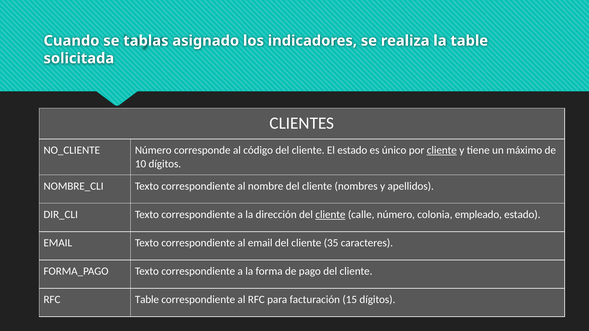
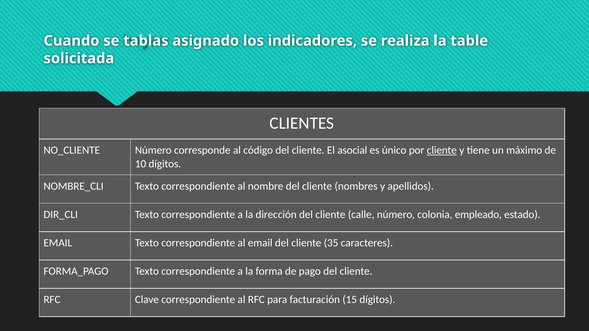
El estado: estado -> asocial
cliente at (330, 215) underline: present -> none
RFC Table: Table -> Clave
